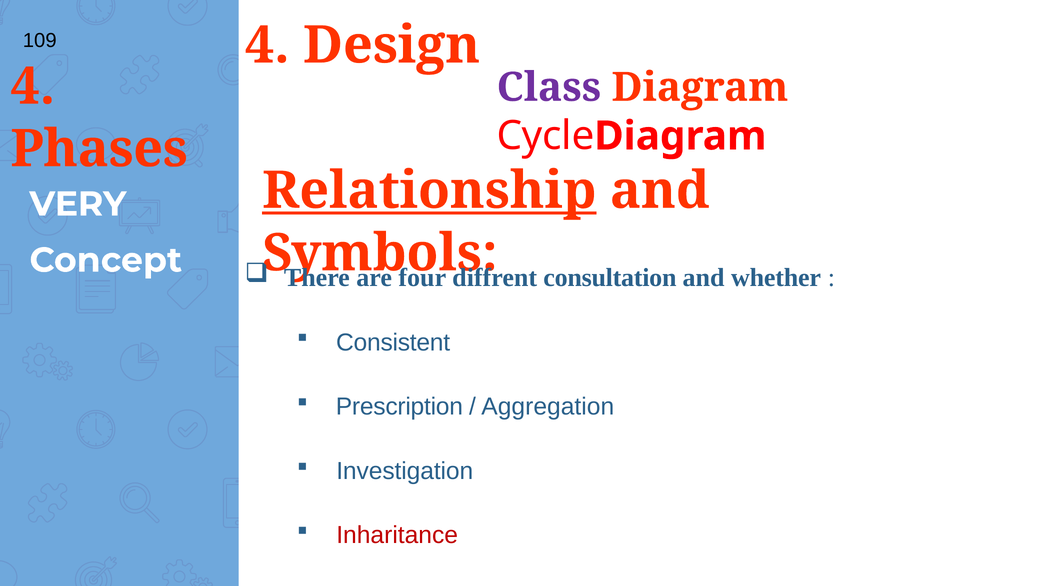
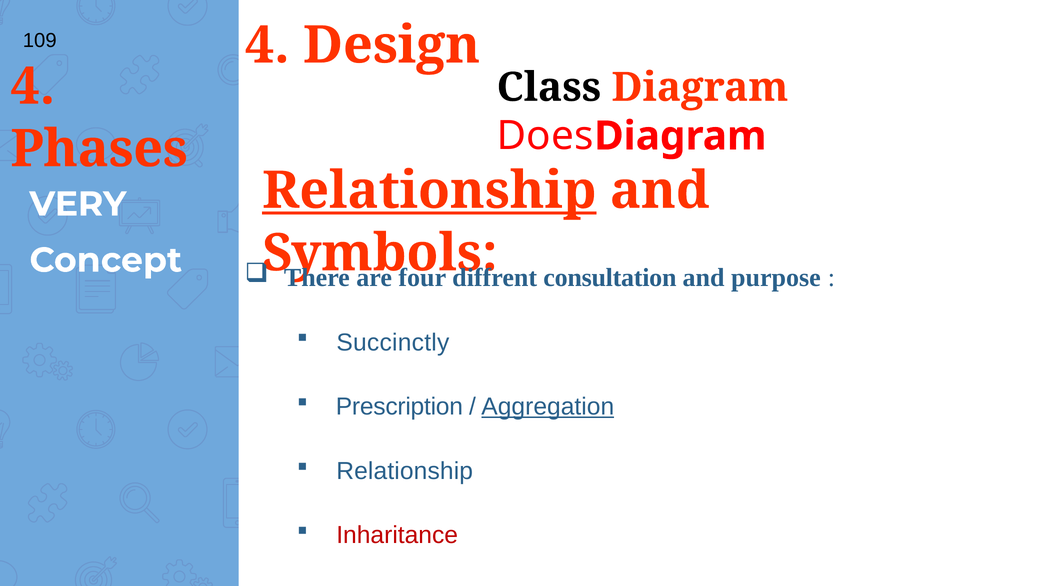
Class colour: purple -> black
Cycle: Cycle -> Does
whether: whether -> purpose
Consistent: Consistent -> Succinctly
Aggregation underline: none -> present
Investigation at (405, 471): Investigation -> Relationship
